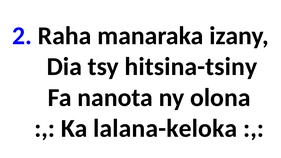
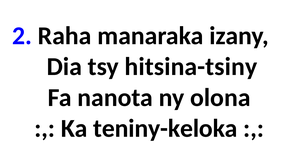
lalana-keloka: lalana-keloka -> teniny-keloka
